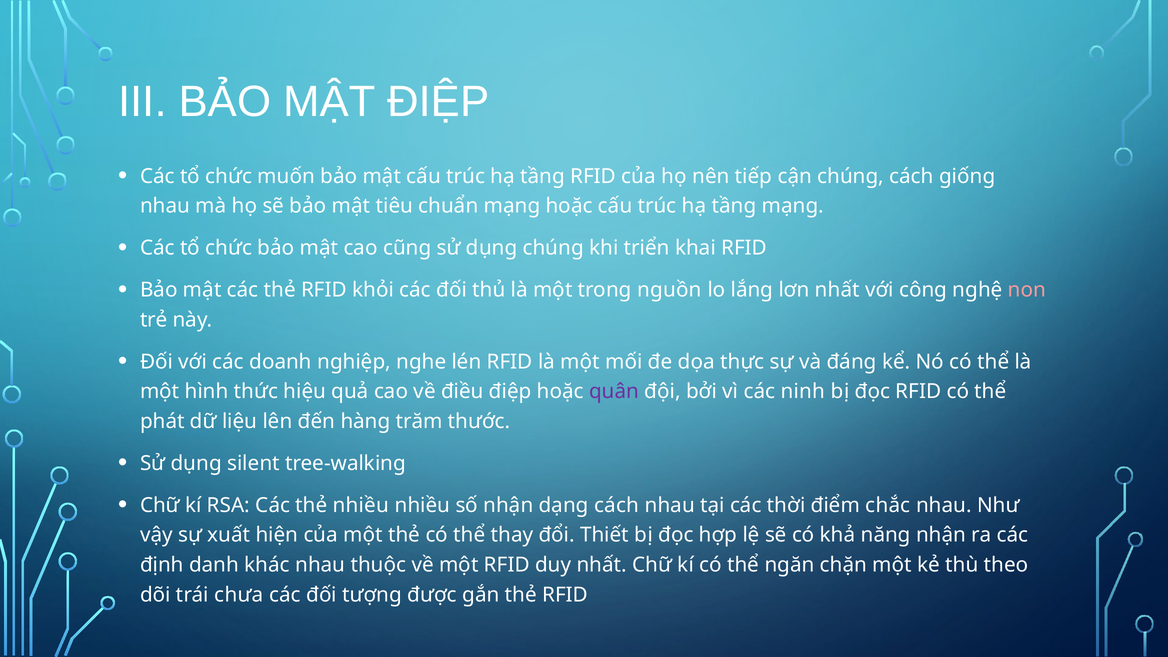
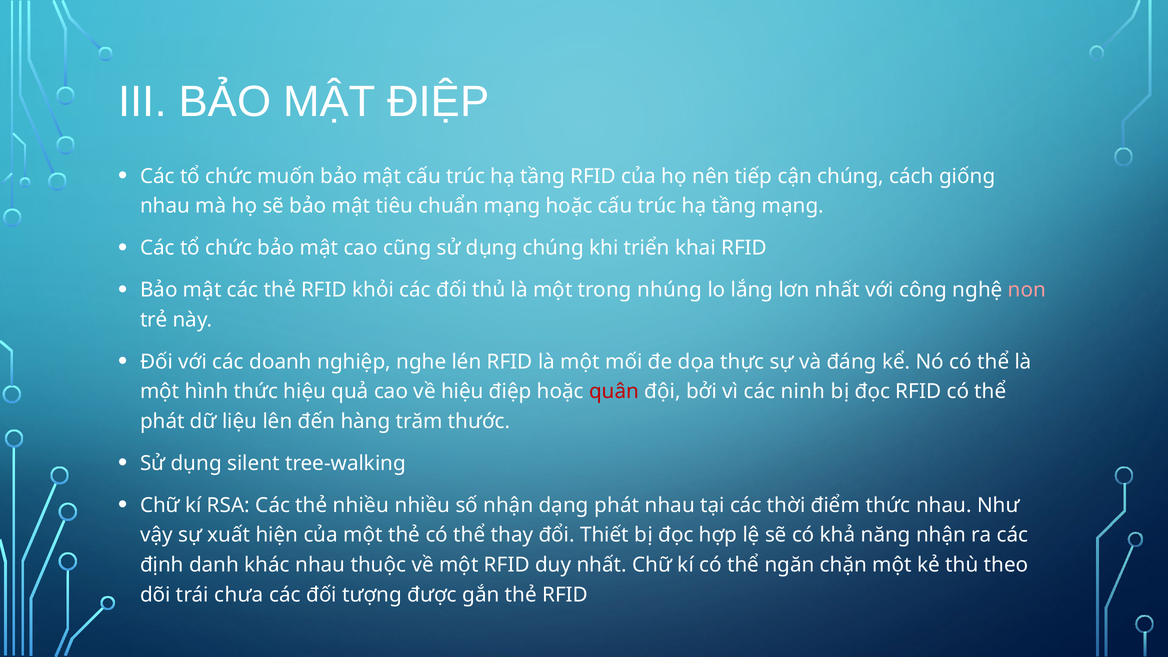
nguồn: nguồn -> nhúng
về điều: điều -> hiệu
quân colour: purple -> red
dạng cách: cách -> phát
điểm chắc: chắc -> thức
